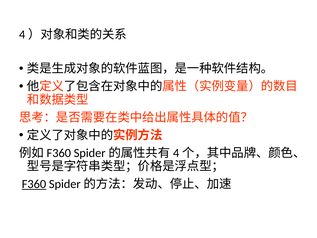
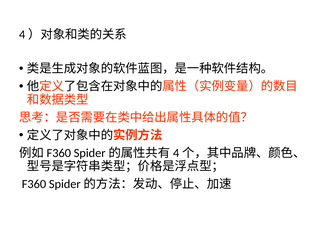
F360 underline: present -> none
